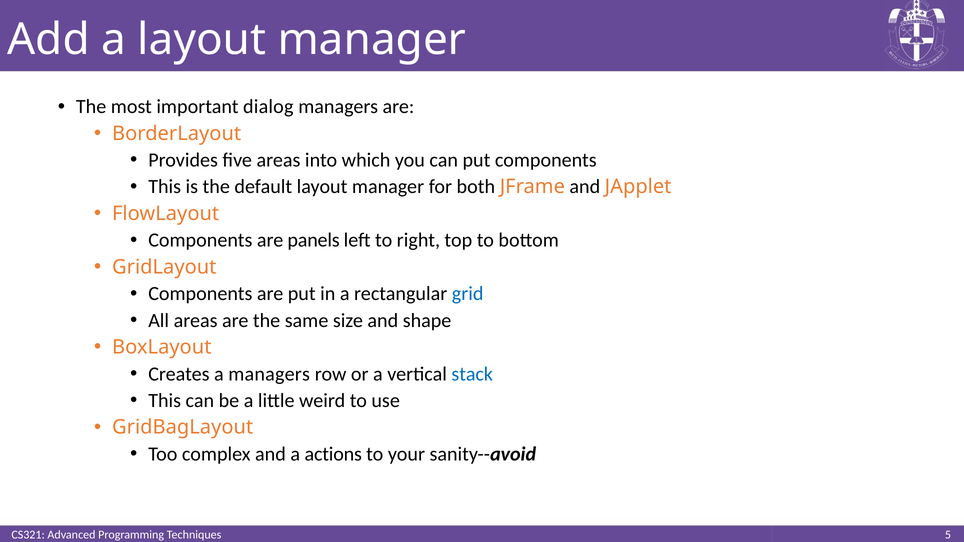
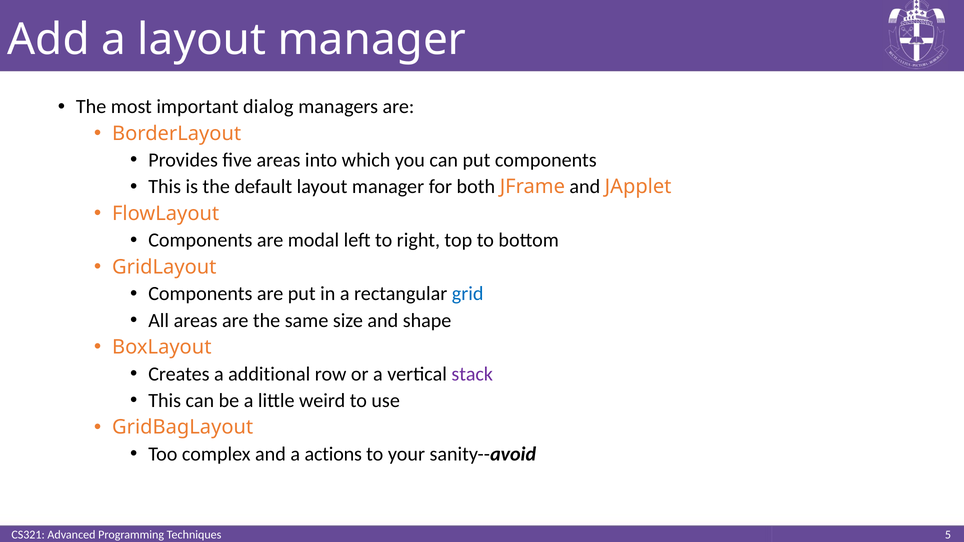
panels: panels -> modal
a managers: managers -> additional
stack colour: blue -> purple
